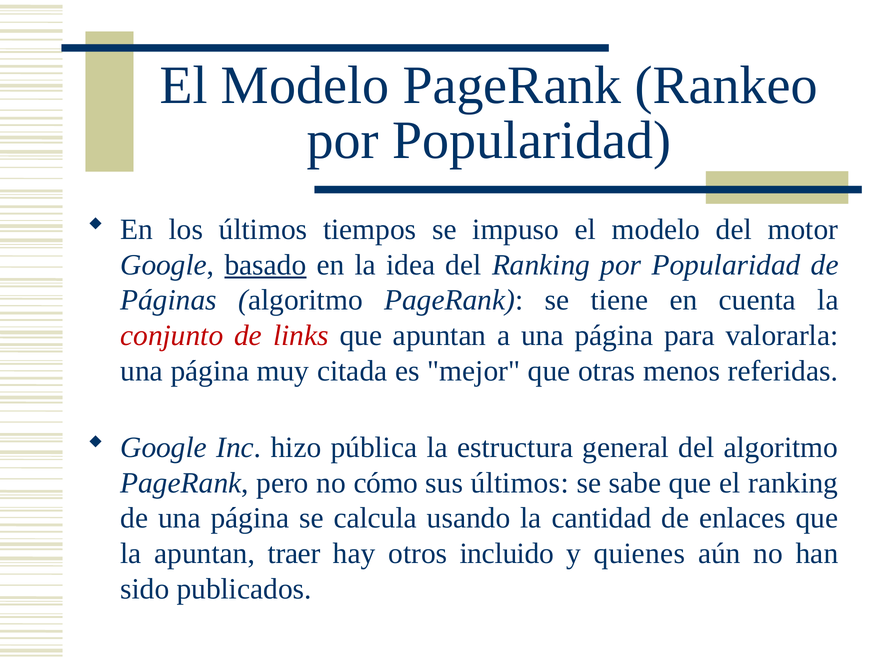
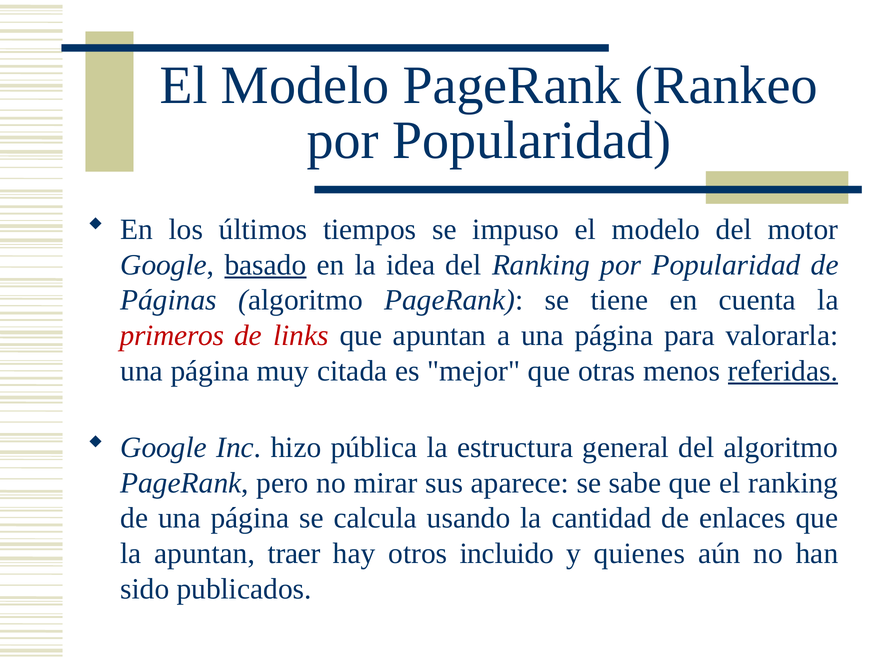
conjunto: conjunto -> primeros
referidas underline: none -> present
cómo: cómo -> mirar
sus últimos: últimos -> aparece
